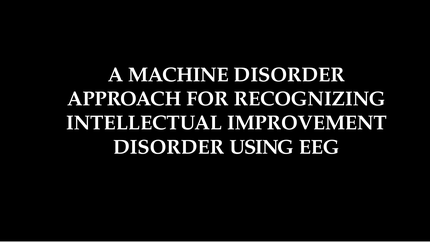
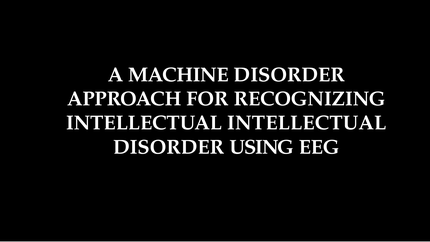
INTELLECTUAL IMPROVEMENT: IMPROVEMENT -> INTELLECTUAL
